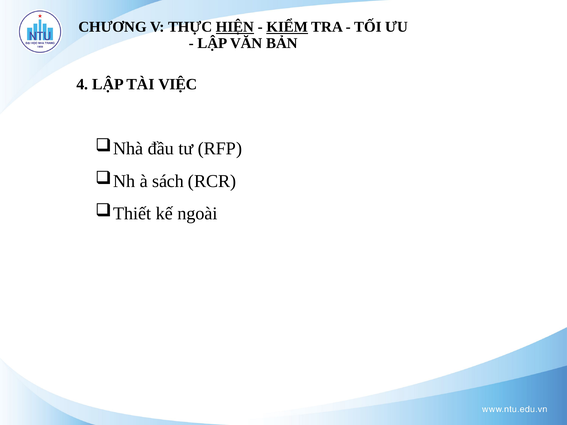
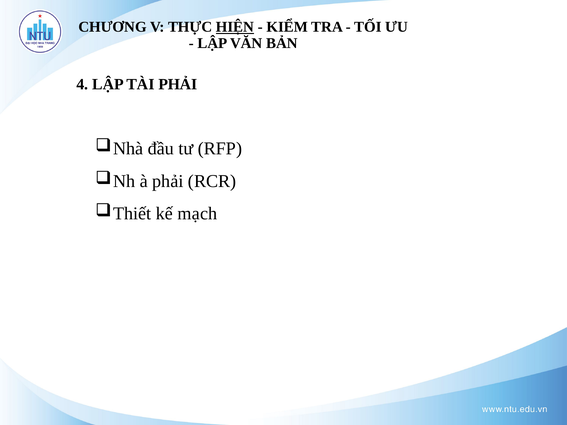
KIỂM underline: present -> none
TÀI VIỆC: VIỆC -> PHẢI
à sách: sách -> phải
ngoài: ngoài -> mạch
